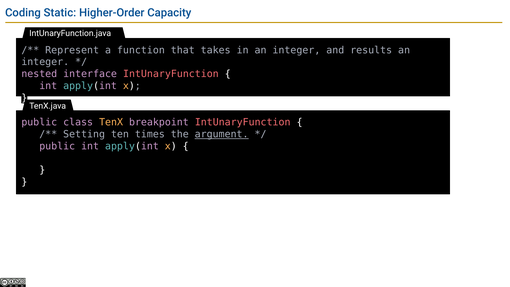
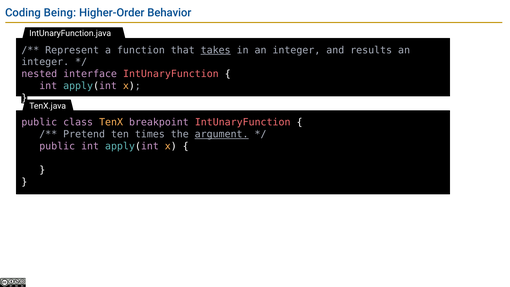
Static: Static -> Being
Capacity: Capacity -> Behavior
takes underline: none -> present
Setting: Setting -> Pretend
